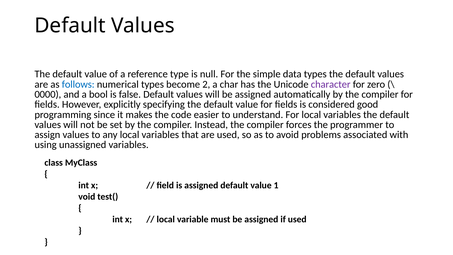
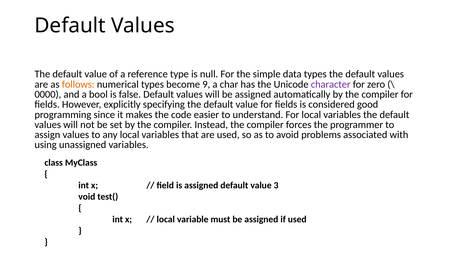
follows colour: blue -> orange
2: 2 -> 9
1: 1 -> 3
